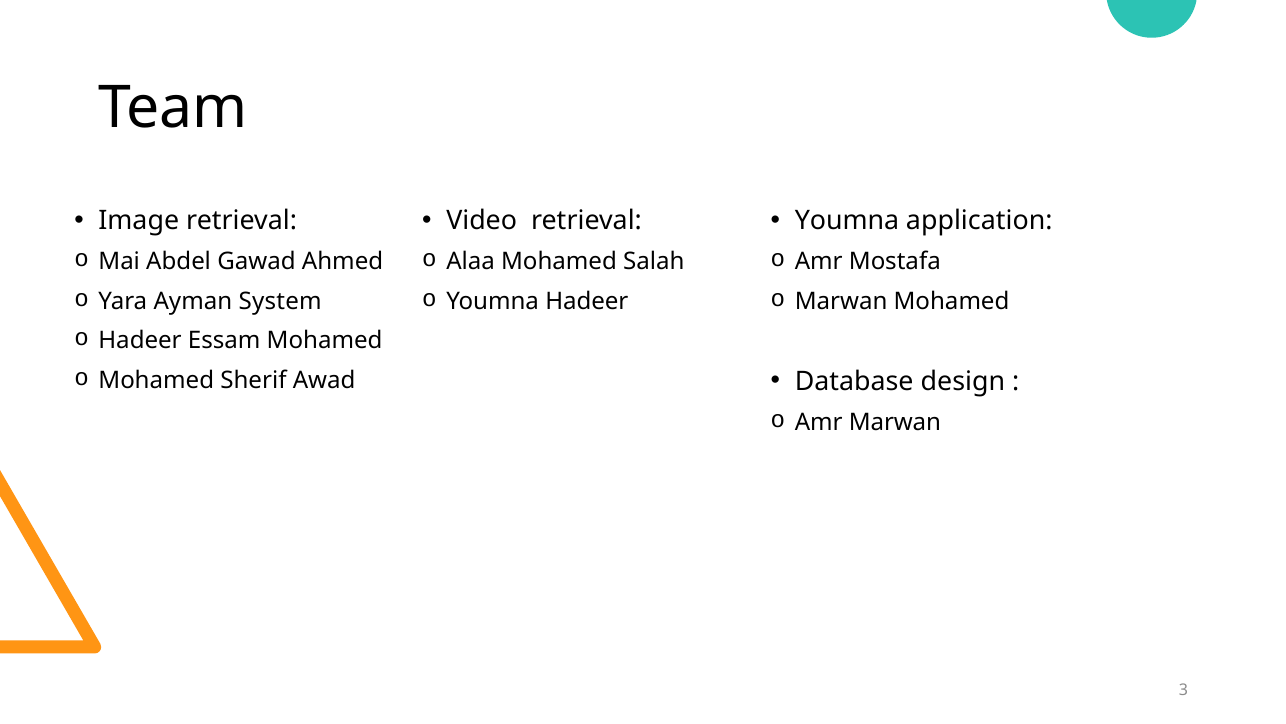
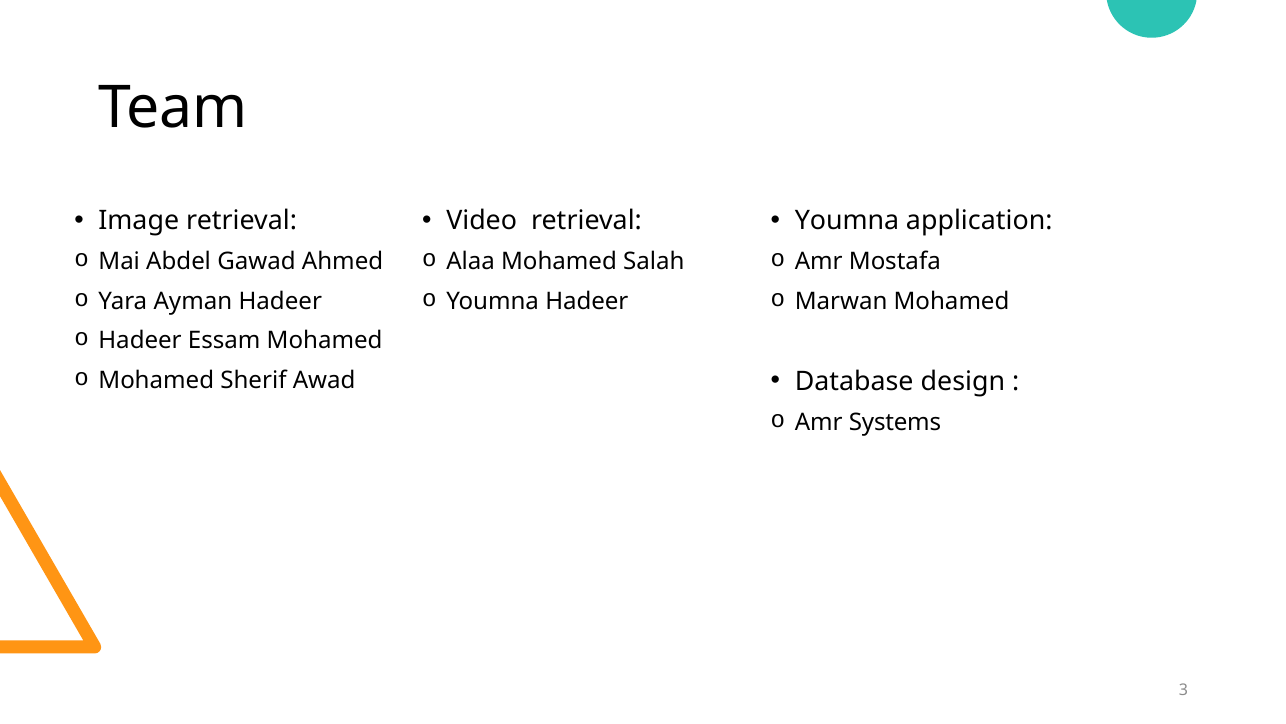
Ayman System: System -> Hadeer
Amr Marwan: Marwan -> Systems
